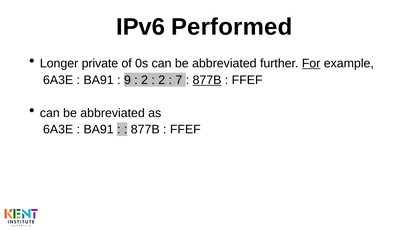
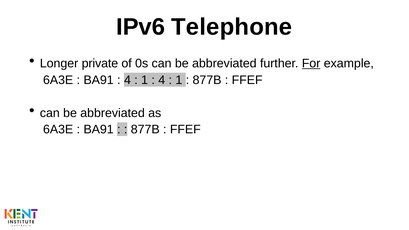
Performed: Performed -> Telephone
9 at (127, 80): 9 -> 4
2 at (145, 80): 2 -> 1
2 at (162, 80): 2 -> 4
7 at (179, 80): 7 -> 1
877B at (207, 80) underline: present -> none
